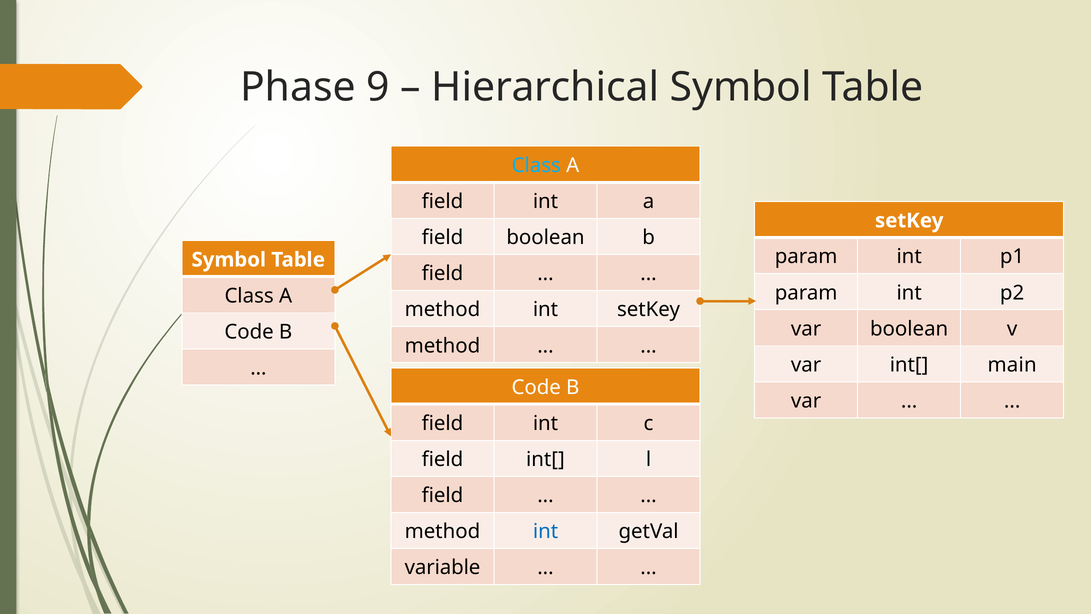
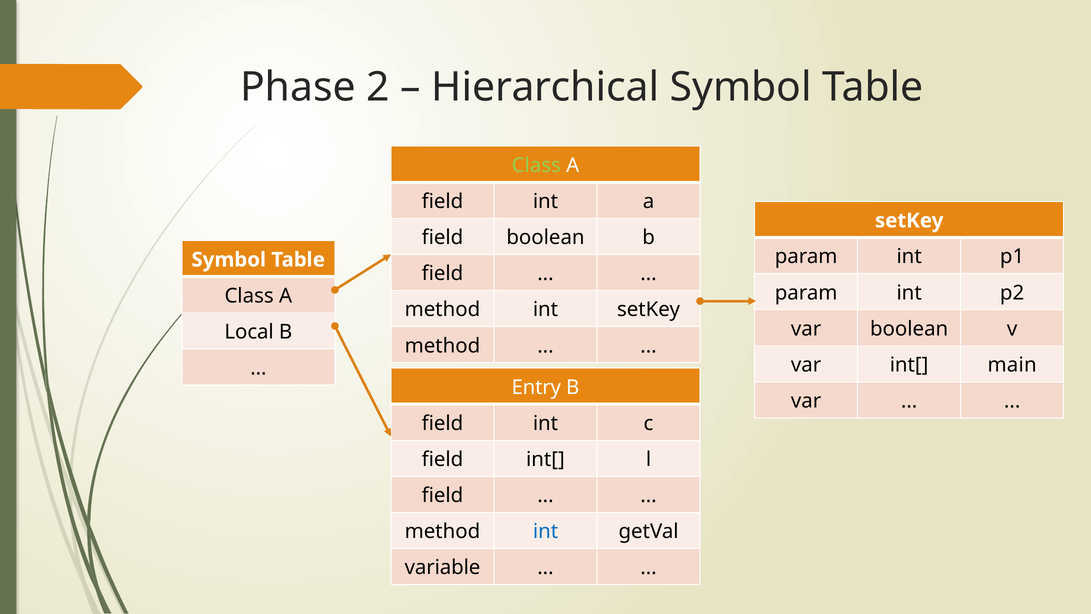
9: 9 -> 2
Class at (536, 165) colour: light blue -> light green
Code at (249, 332): Code -> Local
Code at (536, 387): Code -> Entry
